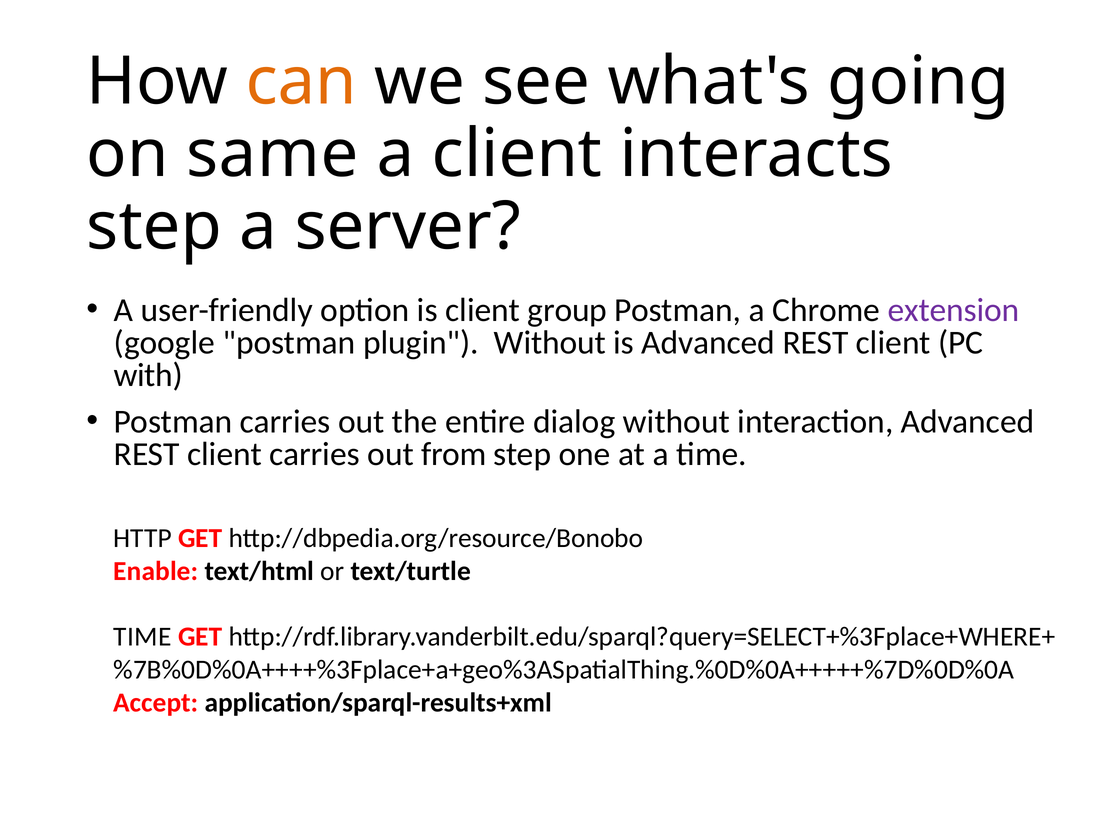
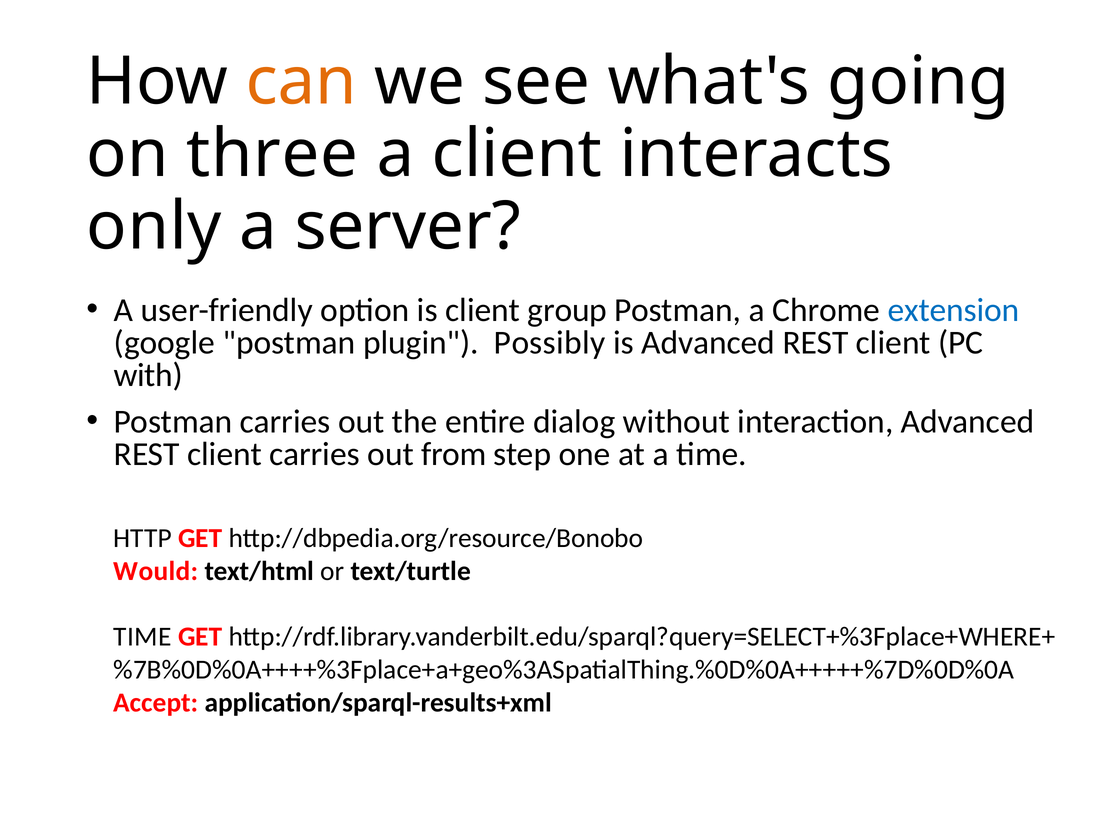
same: same -> three
step at (154, 227): step -> only
extension colour: purple -> blue
plugin Without: Without -> Possibly
Enable: Enable -> Would
